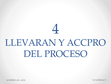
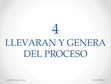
ACCPRO: ACCPRO -> GENERA
